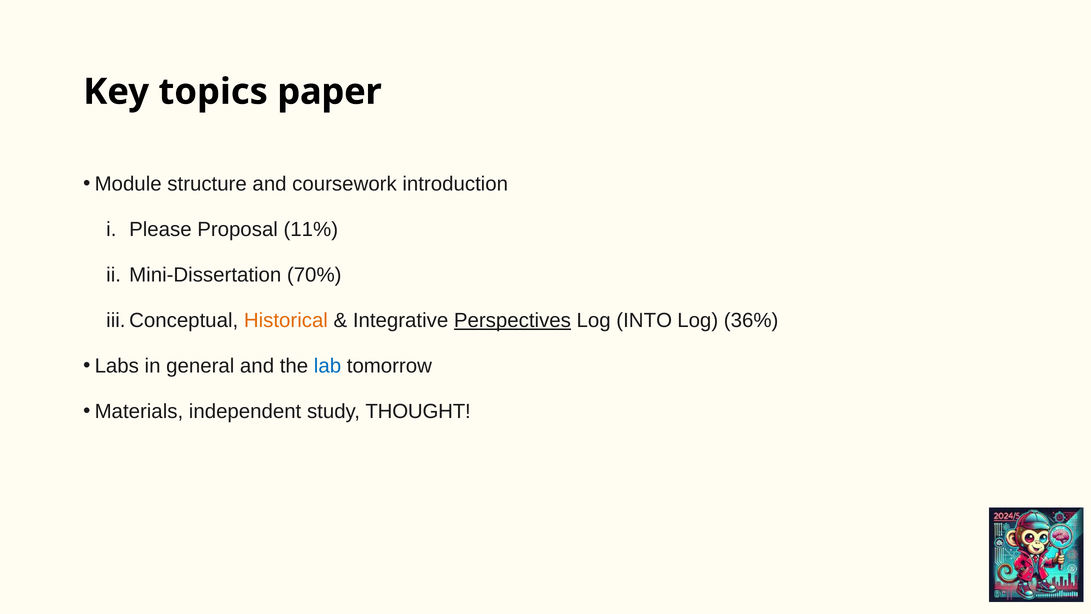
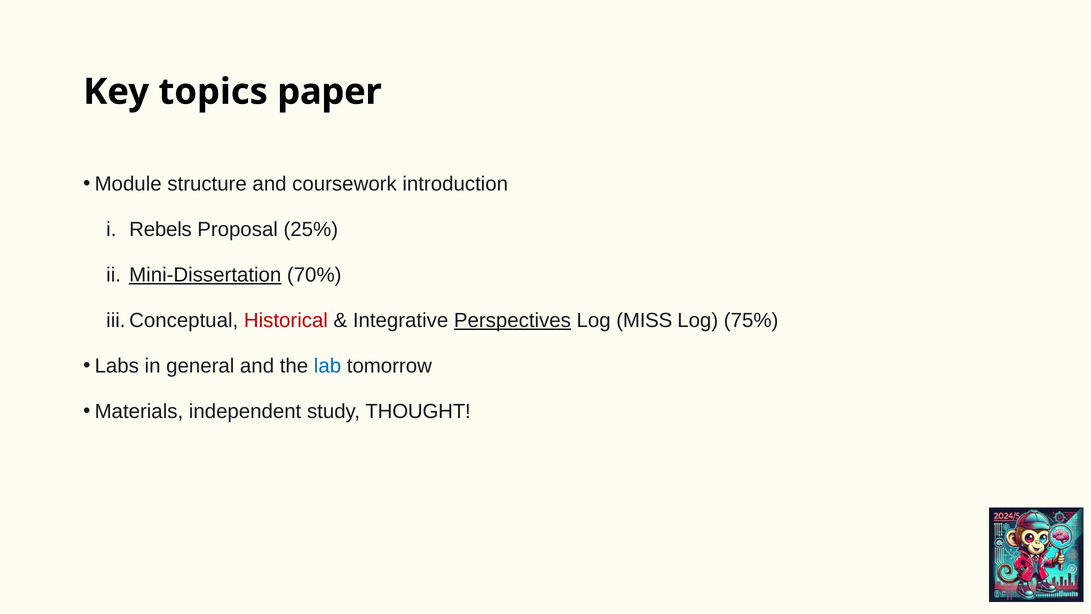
Please: Please -> Rebels
11%: 11% -> 25%
Mini-Dissertation underline: none -> present
Historical colour: orange -> red
INTO: INTO -> MISS
36%: 36% -> 75%
